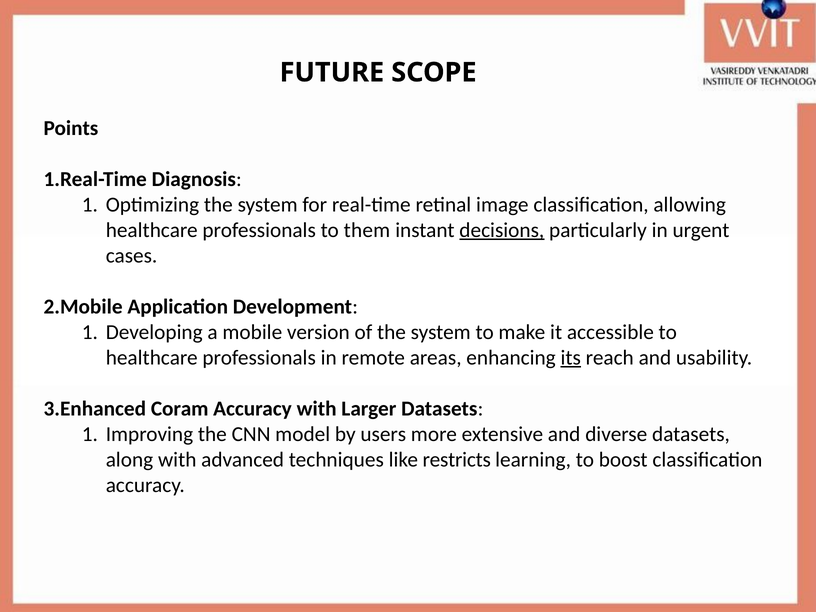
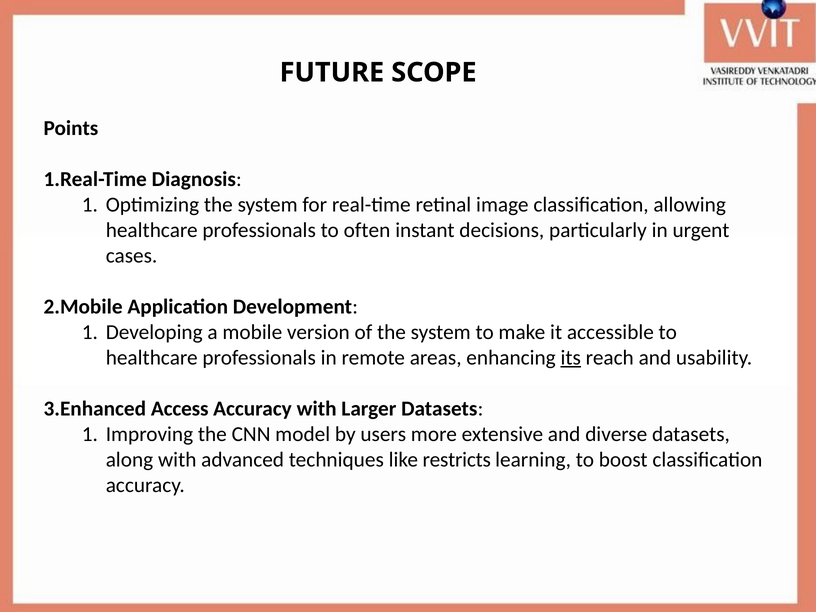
them: them -> often
decisions underline: present -> none
Coram: Coram -> Access
